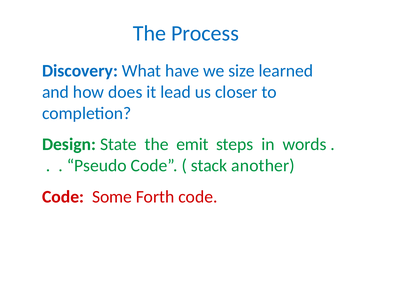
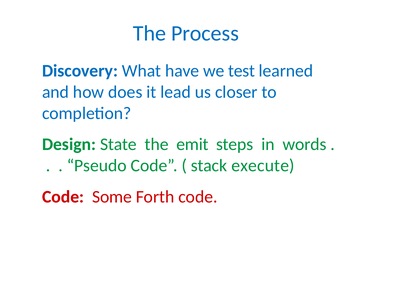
size: size -> test
another: another -> execute
